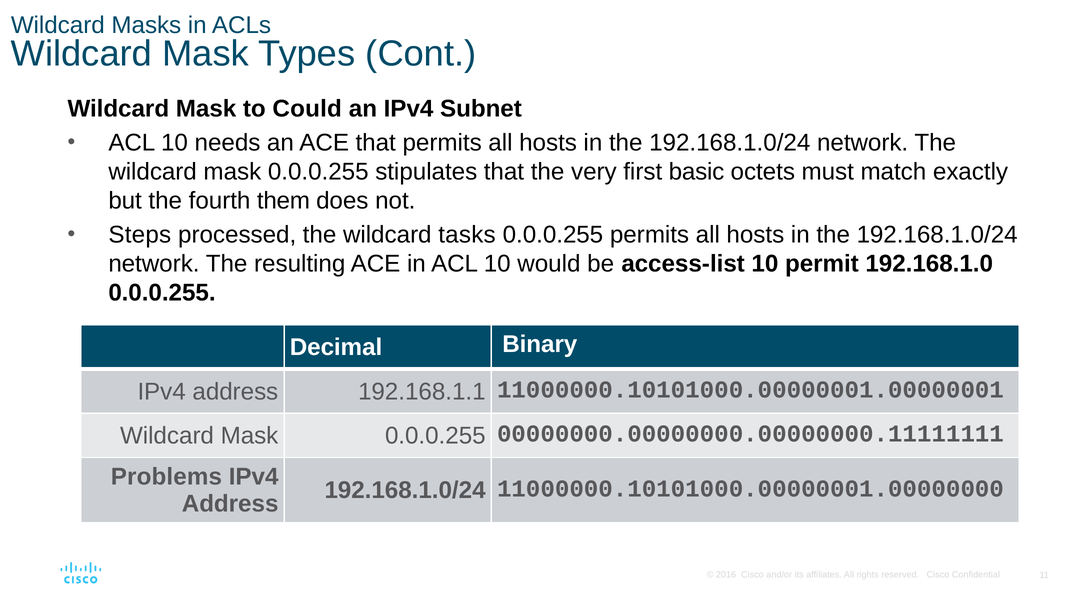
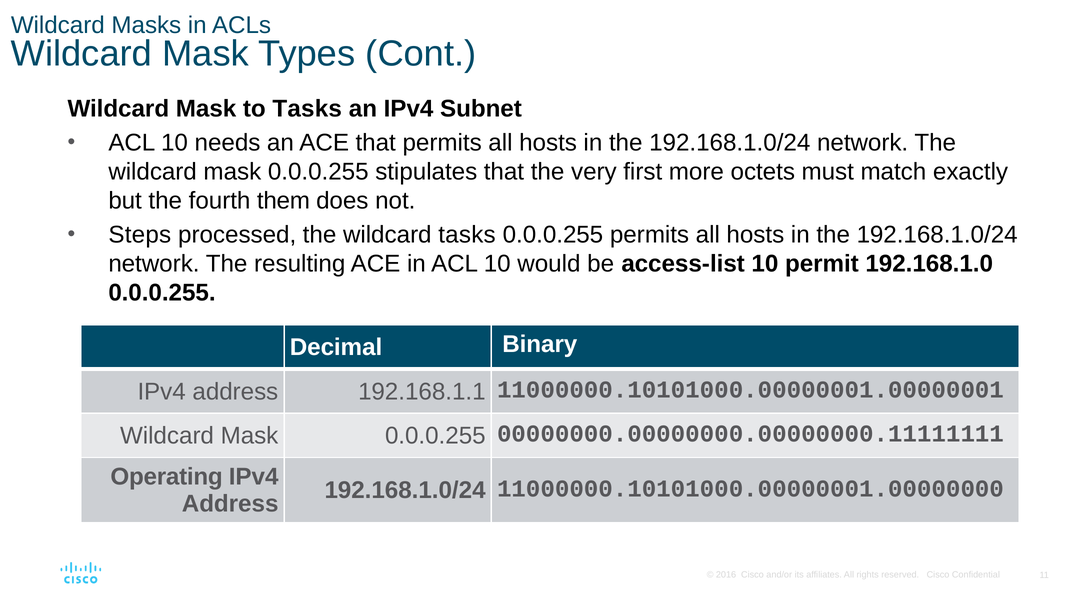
to Could: Could -> Tasks
basic: basic -> more
Problems: Problems -> Operating
